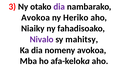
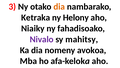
dia at (59, 7) colour: purple -> orange
Avokoa at (36, 17): Avokoa -> Ketraka
Heriko: Heriko -> Helony
